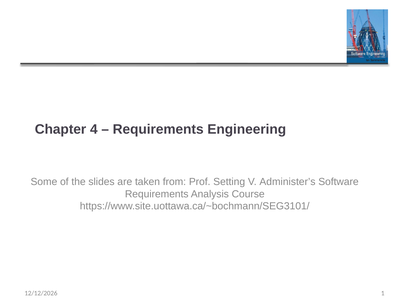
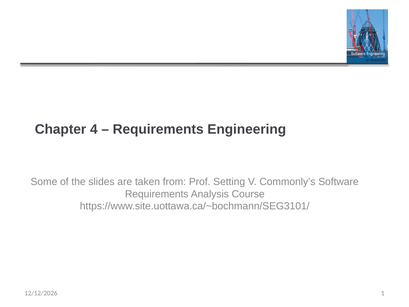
Administer’s: Administer’s -> Commonly’s
